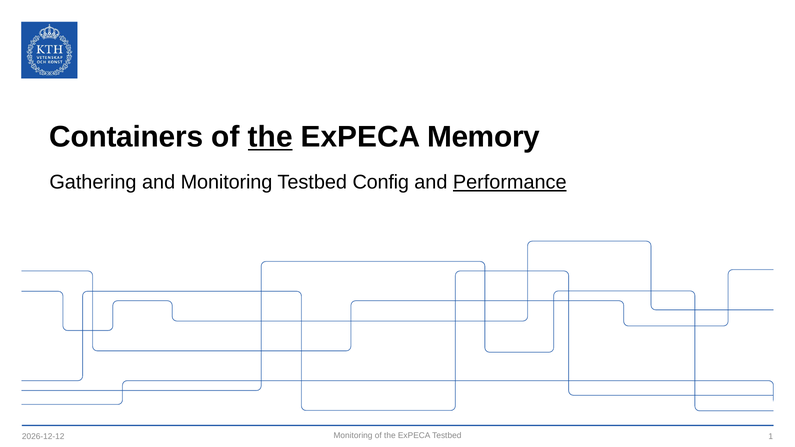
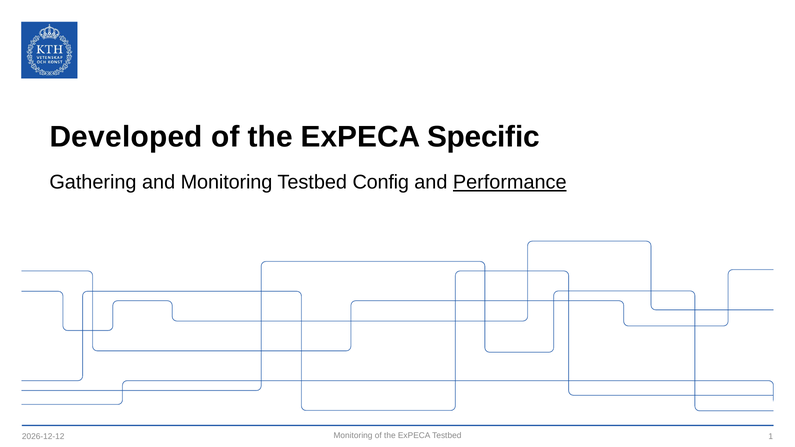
Containers: Containers -> Developed
the at (270, 137) underline: present -> none
Memory: Memory -> Specific
